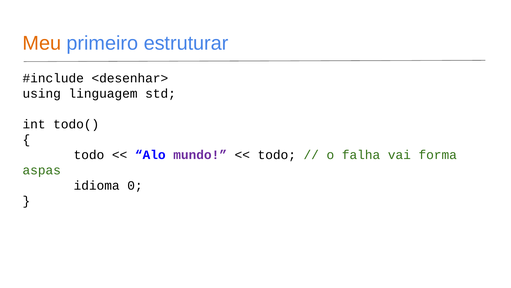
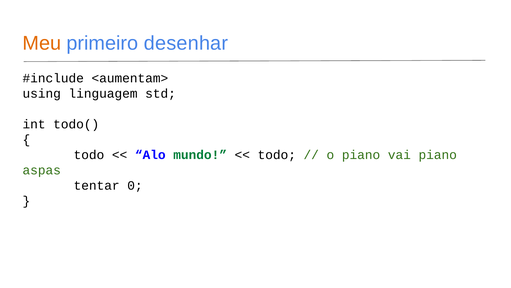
estruturar: estruturar -> desenhar
<desenhar>: <desenhar> -> <aumentam>
mundo colour: purple -> green
o falha: falha -> piano
vai forma: forma -> piano
idioma: idioma -> tentar
